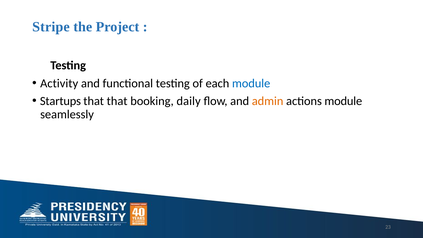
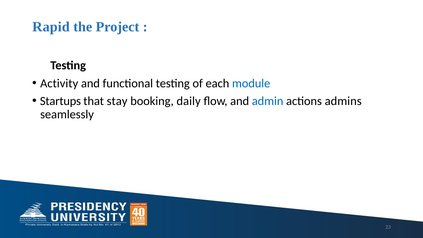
Stripe: Stripe -> Rapid
that that: that -> stay
admin colour: orange -> blue
actions module: module -> admins
